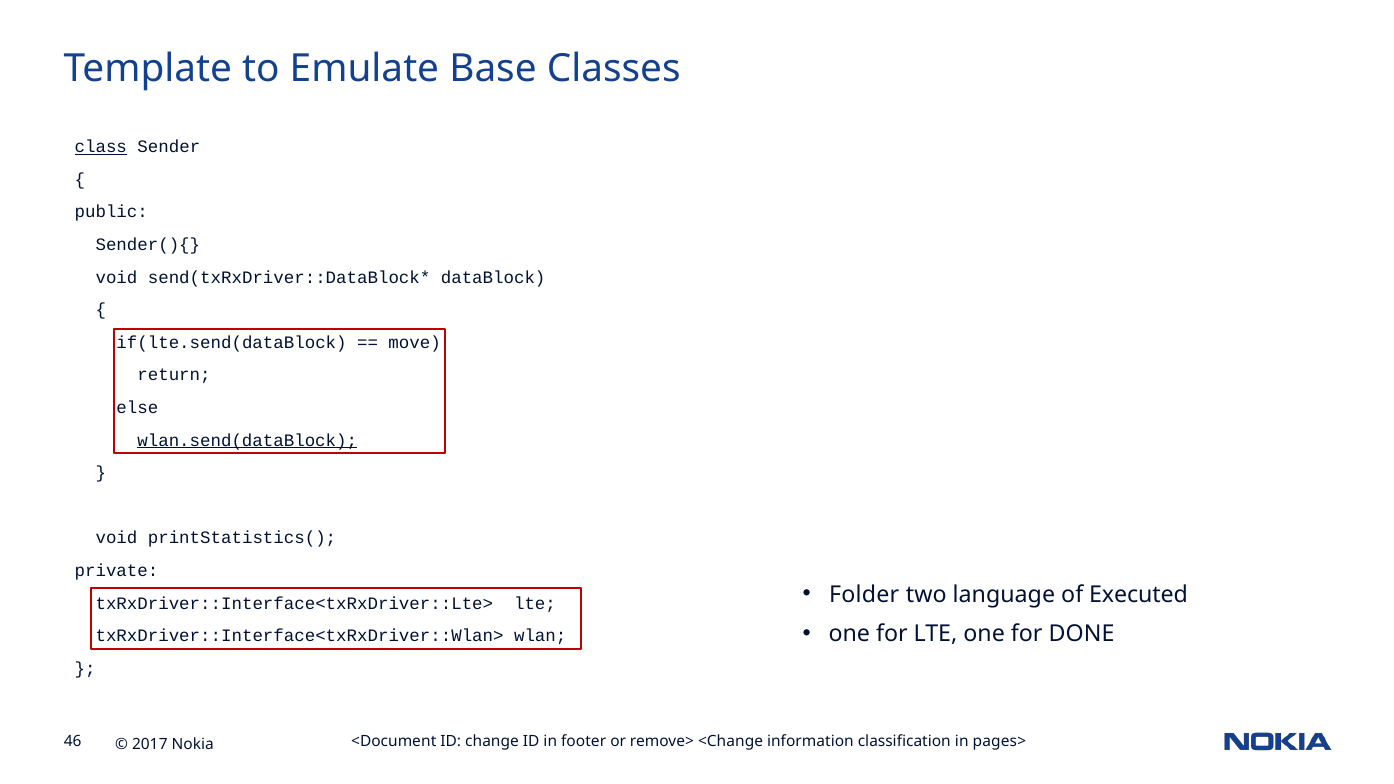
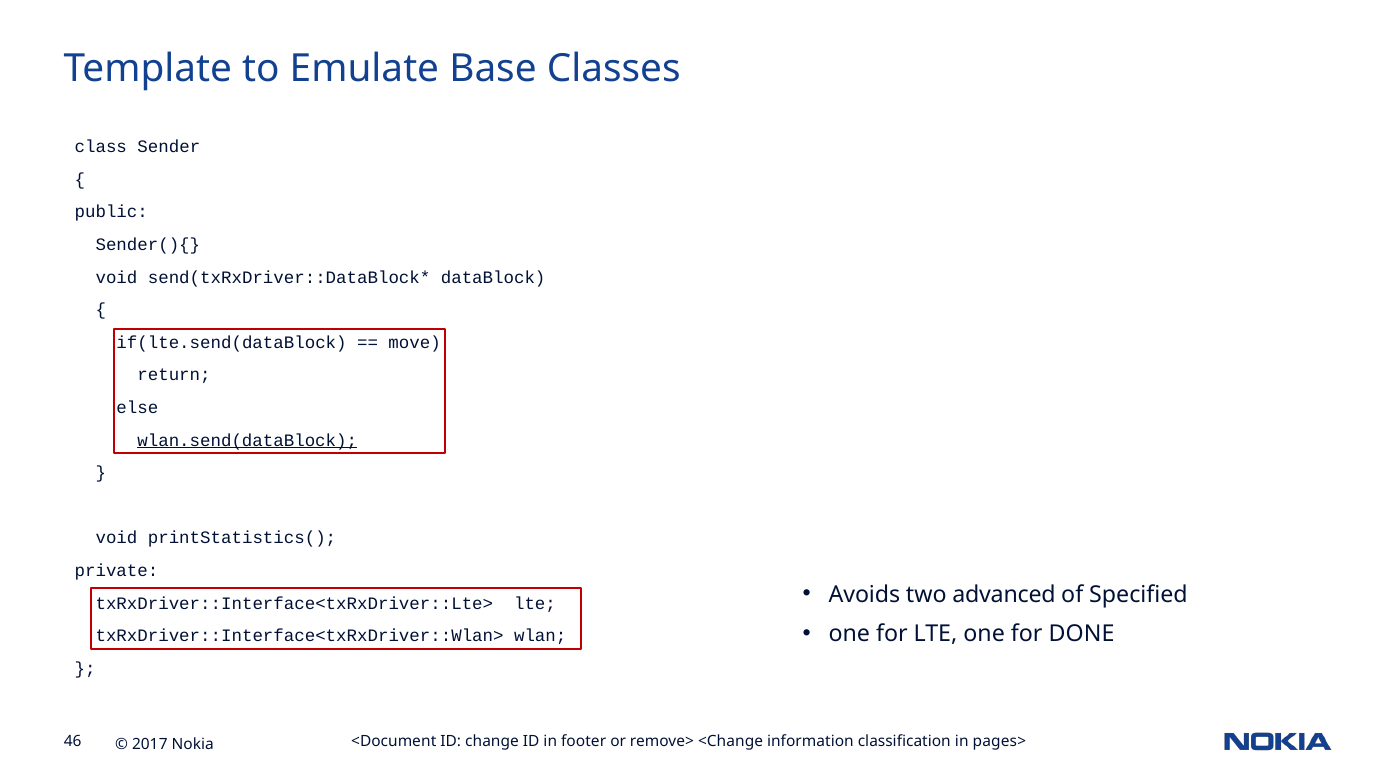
class underline: present -> none
Folder: Folder -> Avoids
language: language -> advanced
Executed: Executed -> Specified
